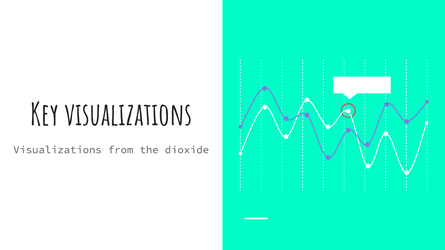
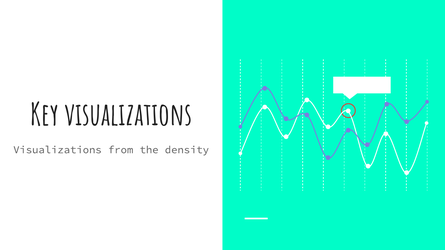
dioxide: dioxide -> density
